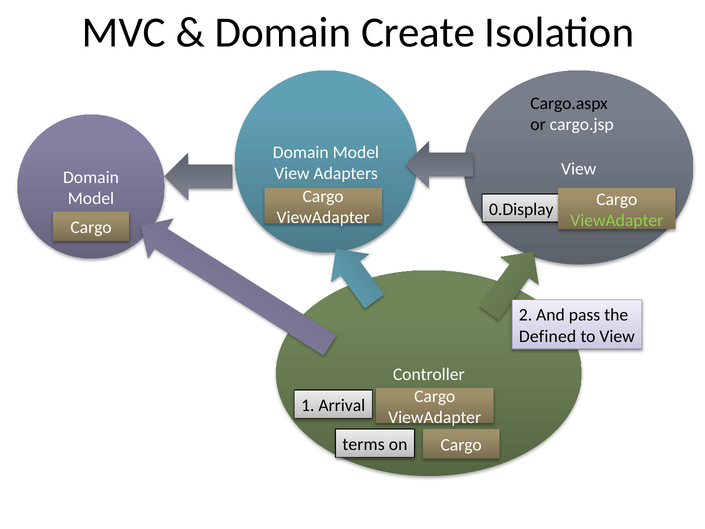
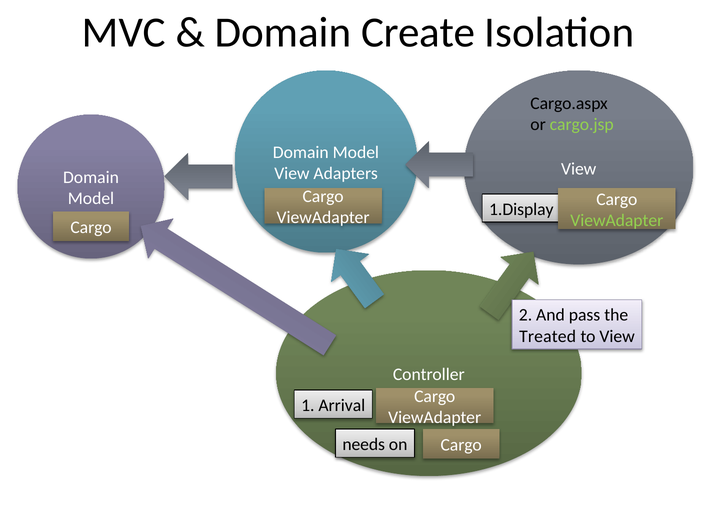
cargo.jsp colour: white -> light green
0.Display: 0.Display -> 1.Display
Defined: Defined -> Treated
terms: terms -> needs
